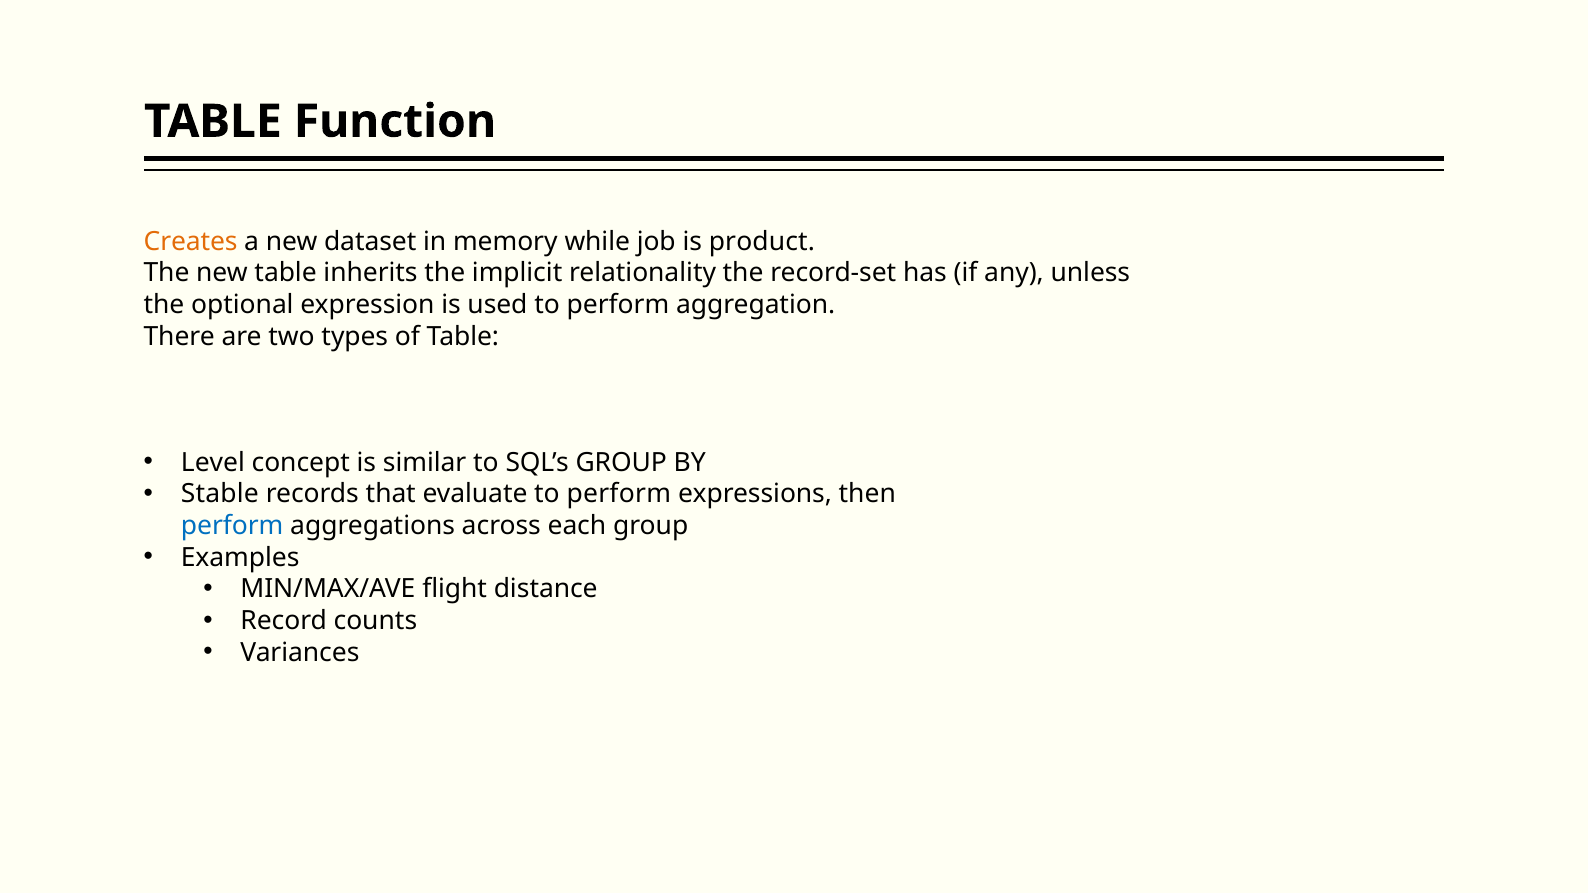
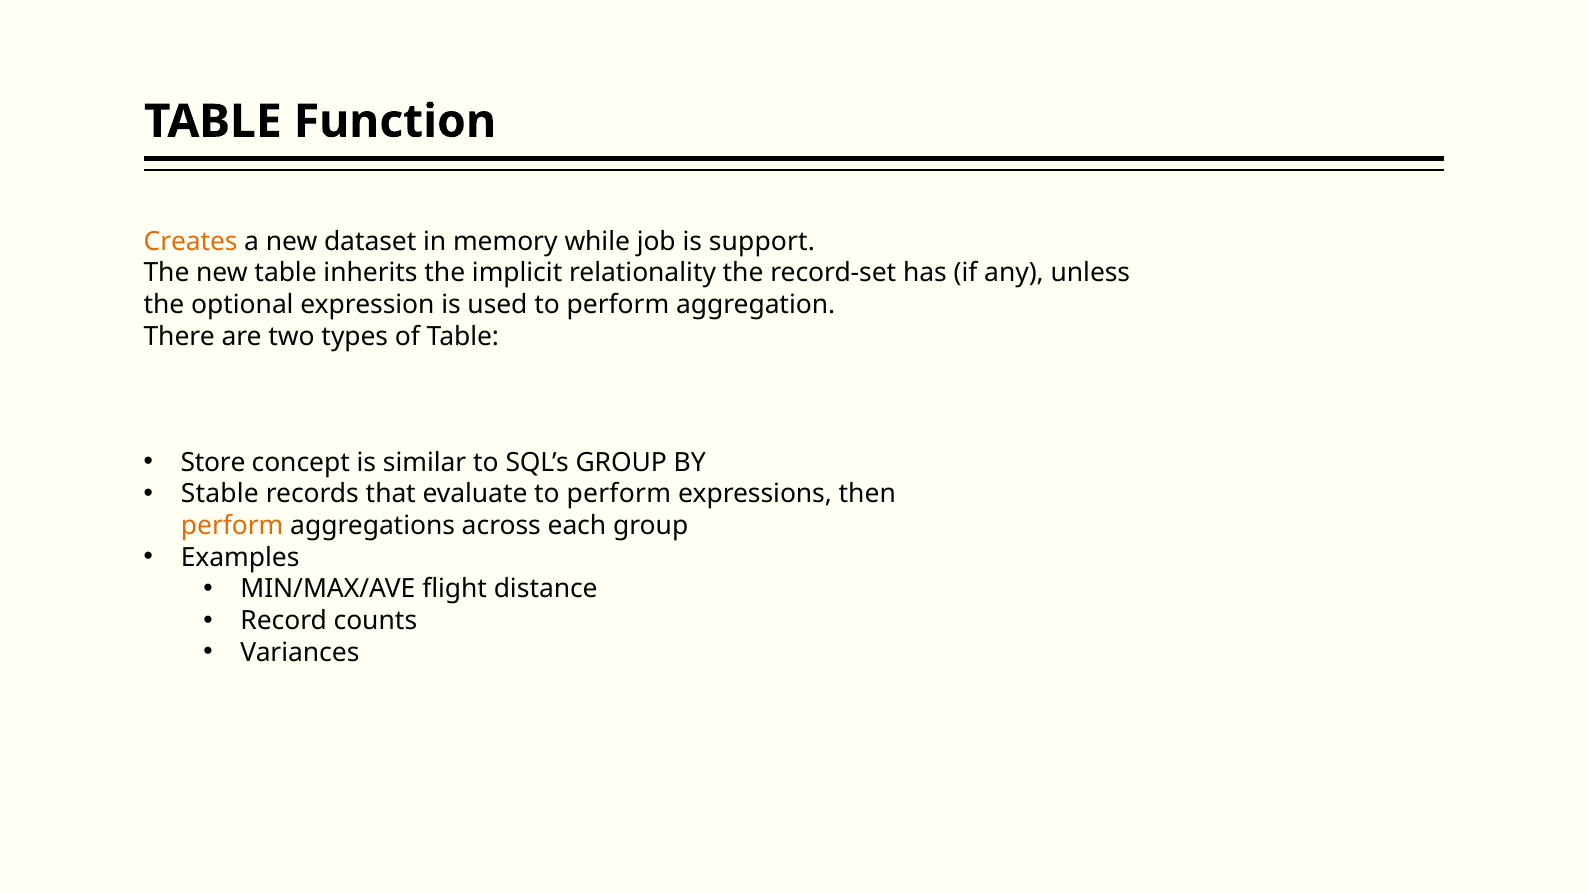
product: product -> support
Level: Level -> Store
perform at (232, 526) colour: blue -> orange
